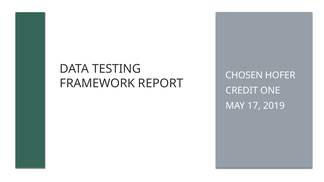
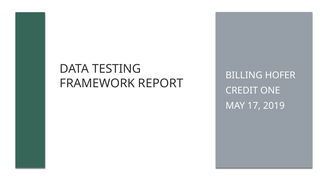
CHOSEN: CHOSEN -> BILLING
